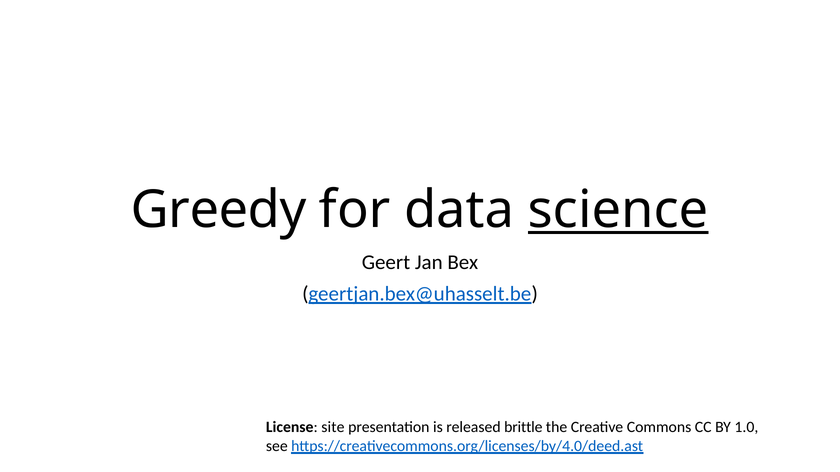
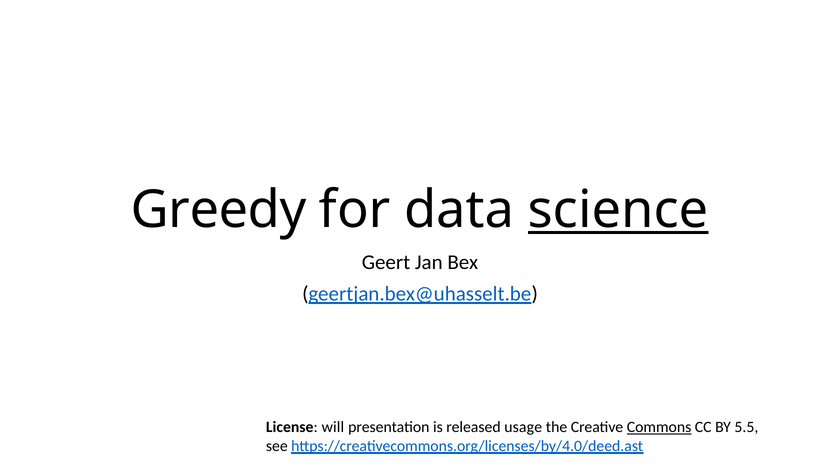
site: site -> will
brittle: brittle -> usage
Commons underline: none -> present
1.0: 1.0 -> 5.5
